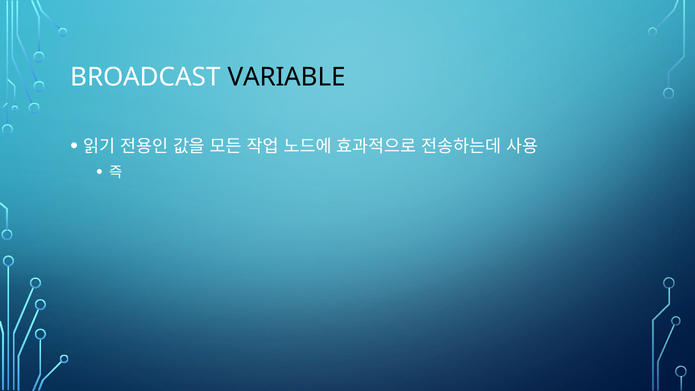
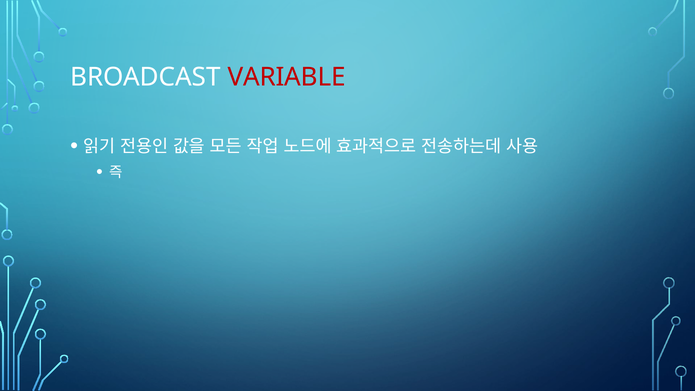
VARIABLE colour: black -> red
